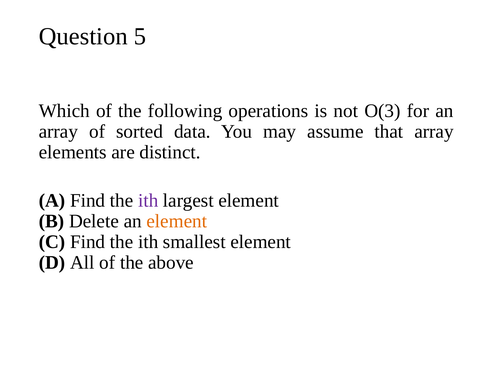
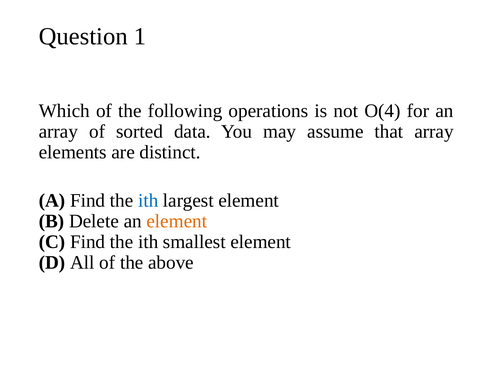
5: 5 -> 1
O(3: O(3 -> O(4
ith at (148, 201) colour: purple -> blue
